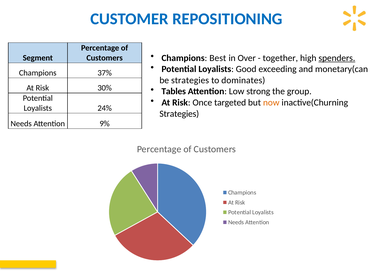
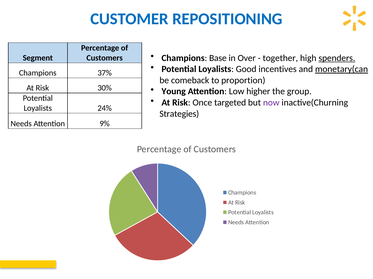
Best: Best -> Base
exceeding: exceeding -> incentives
monetary(can underline: none -> present
be strategies: strategies -> comeback
dominates: dominates -> proportion
Tables: Tables -> Young
strong: strong -> higher
now colour: orange -> purple
